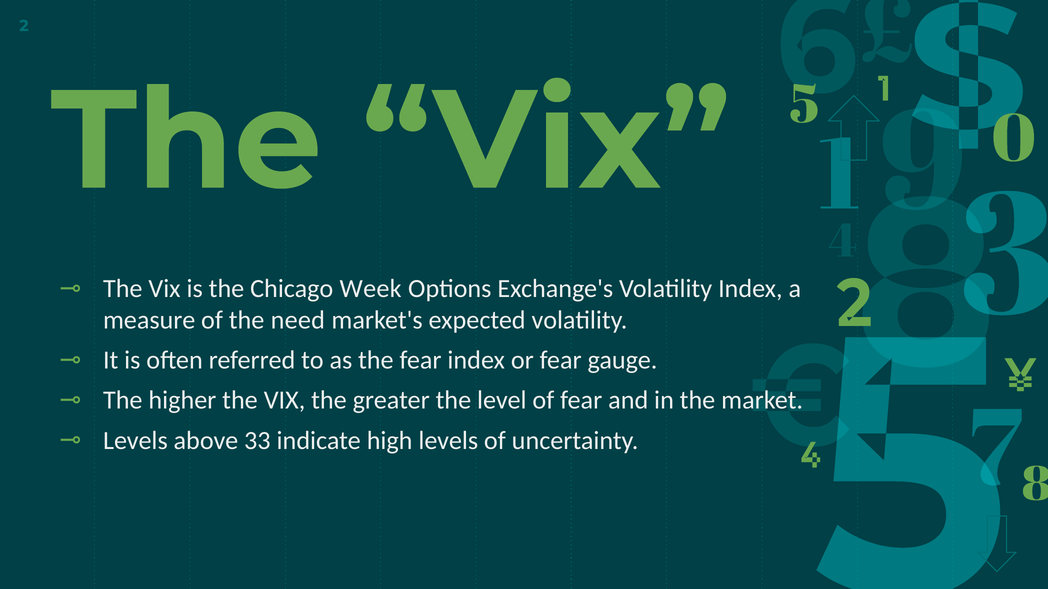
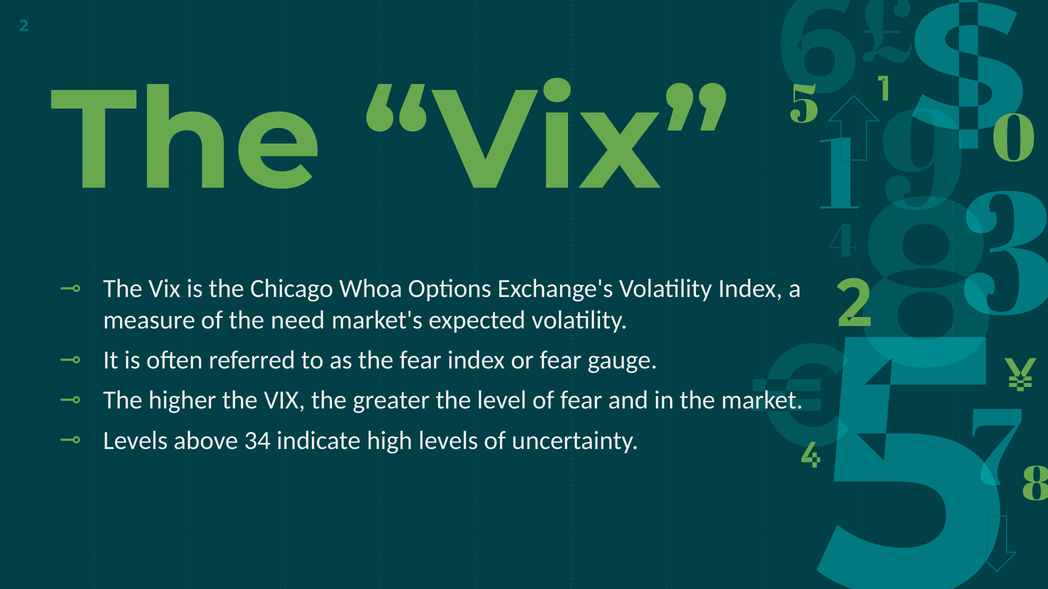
Week: Week -> Whoa
33: 33 -> 34
